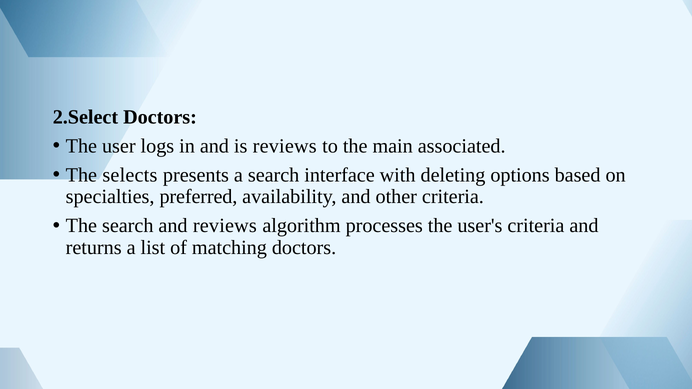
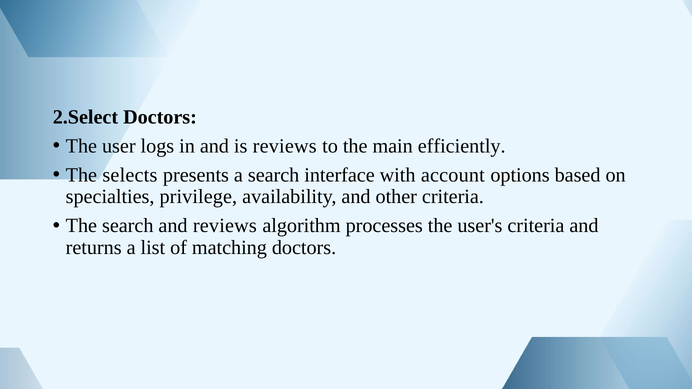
associated: associated -> efficiently
deleting: deleting -> account
preferred: preferred -> privilege
